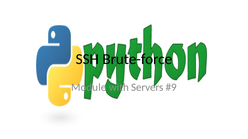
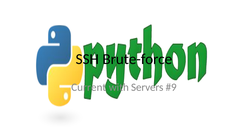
Module: Module -> Current
